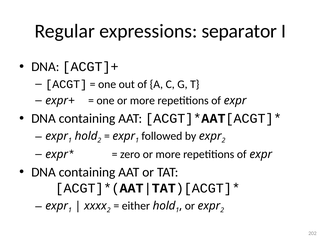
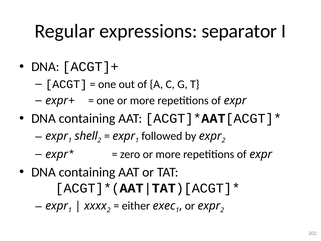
hold at (86, 136): hold -> shell
either hold: hold -> exec
